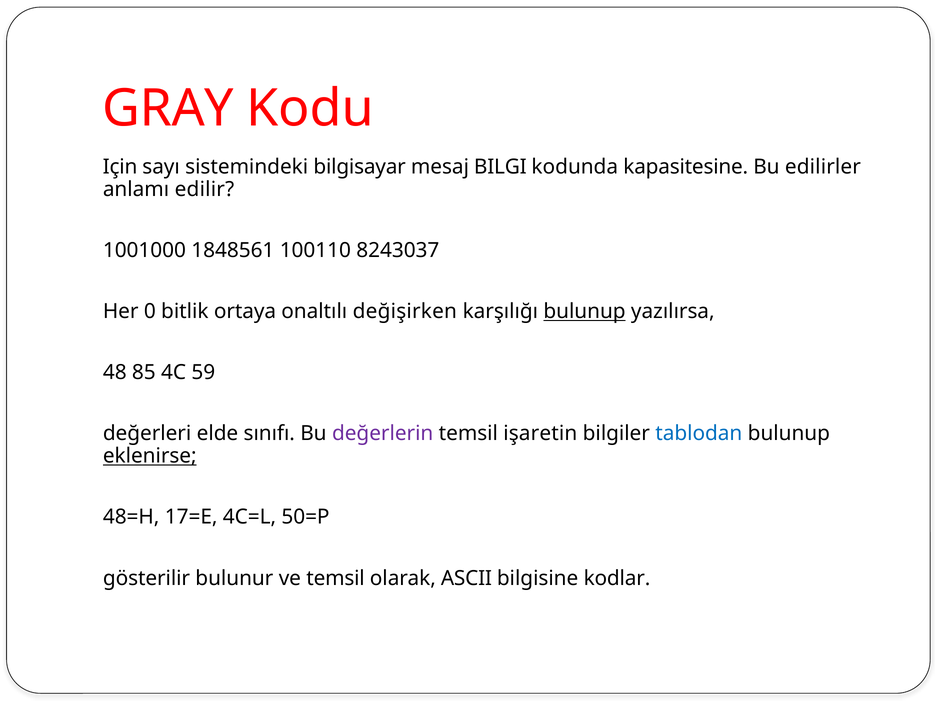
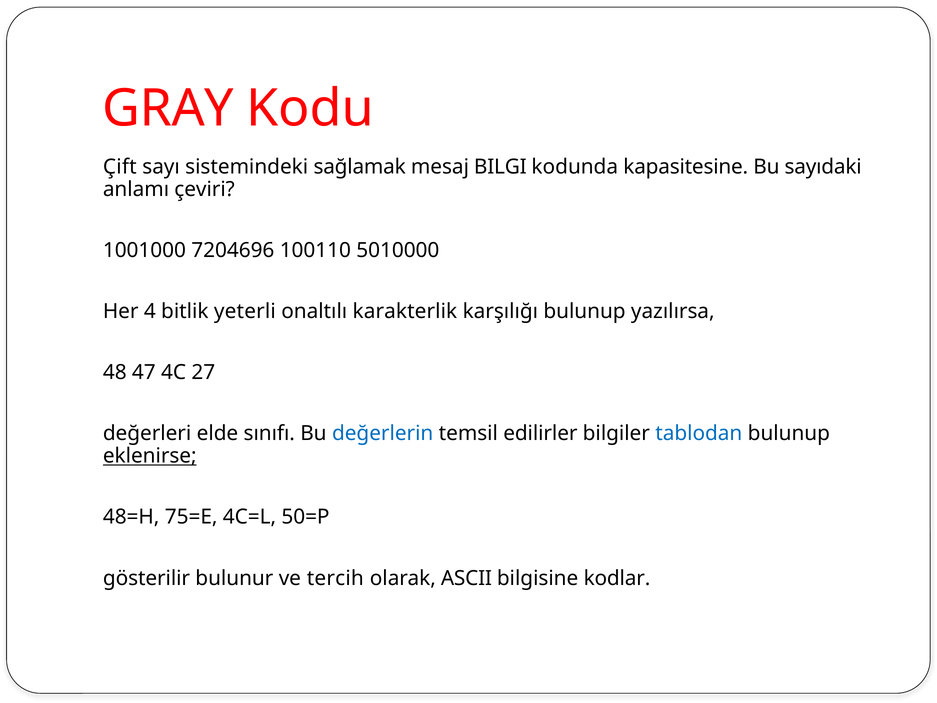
Için: Için -> Çift
bilgisayar: bilgisayar -> sağlamak
edilirler: edilirler -> sayıdaki
edilir: edilir -> çeviri
1848561: 1848561 -> 7204696
8243037: 8243037 -> 5010000
0: 0 -> 4
ortaya: ortaya -> yeterli
değişirken: değişirken -> karakterlik
bulunup at (585, 311) underline: present -> none
85: 85 -> 47
59: 59 -> 27
değerlerin colour: purple -> blue
işaretin: işaretin -> edilirler
17=E: 17=E -> 75=E
ve temsil: temsil -> tercih
